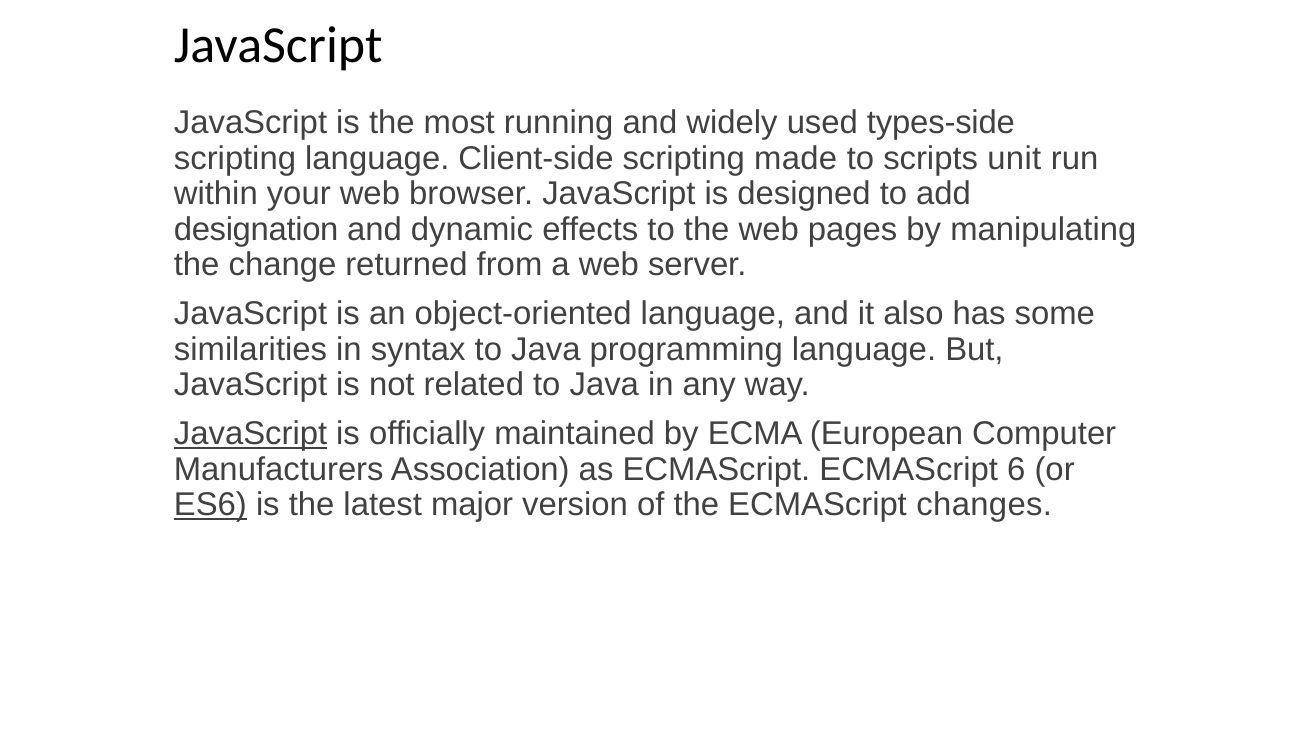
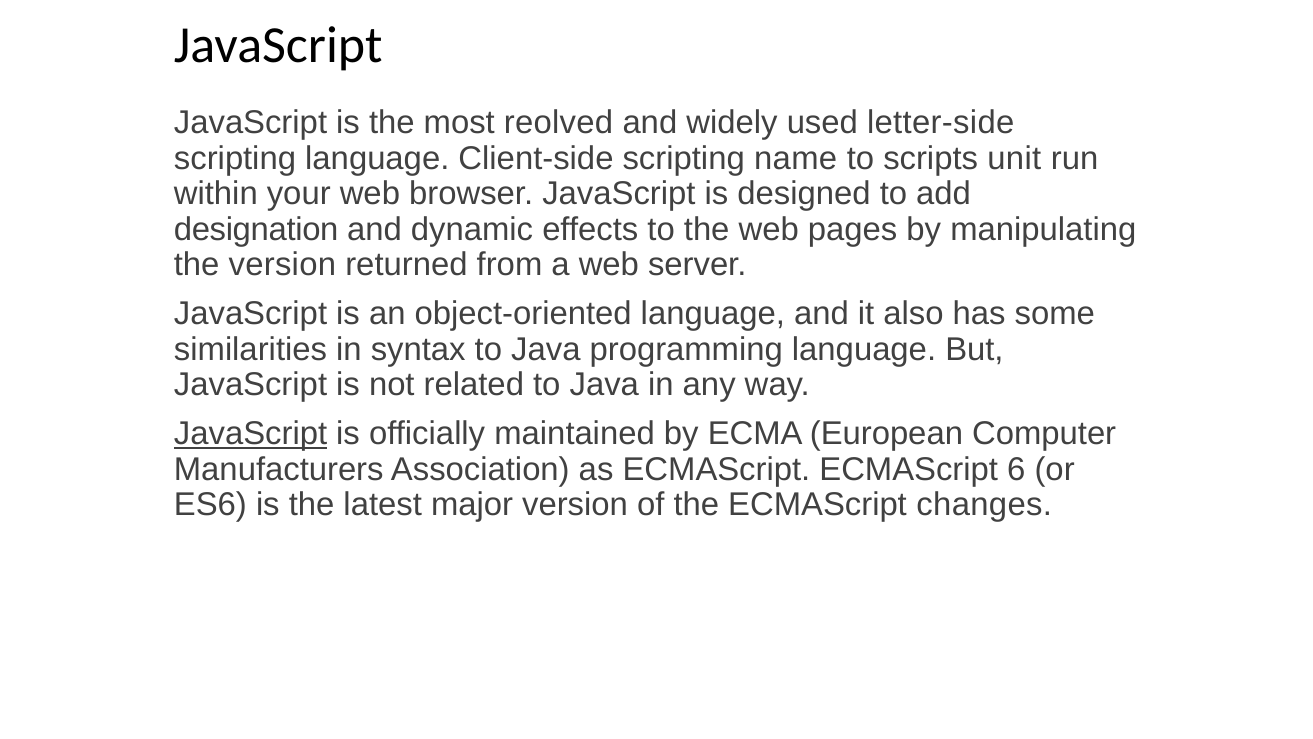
running: running -> reolved
types-side: types-side -> letter-side
made: made -> name
the change: change -> version
ES6 underline: present -> none
